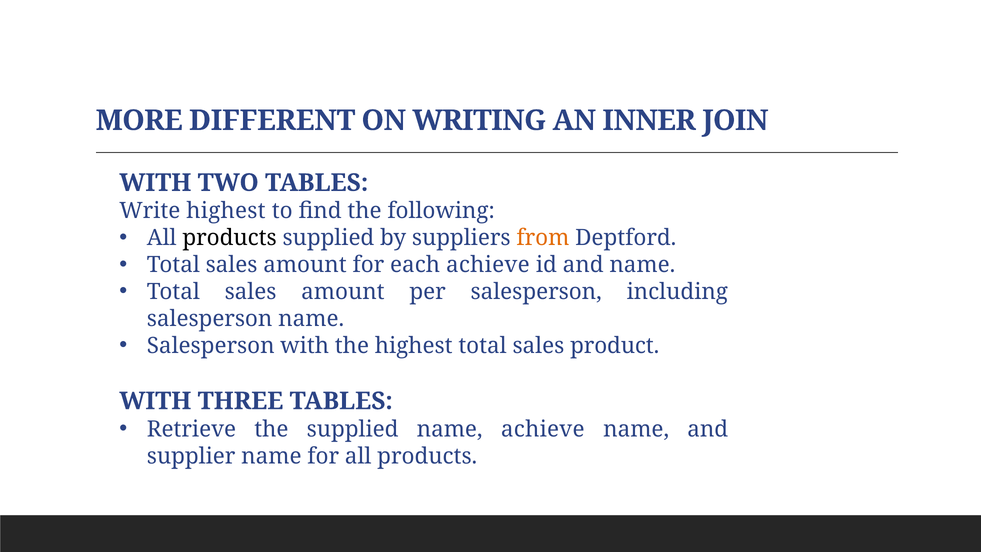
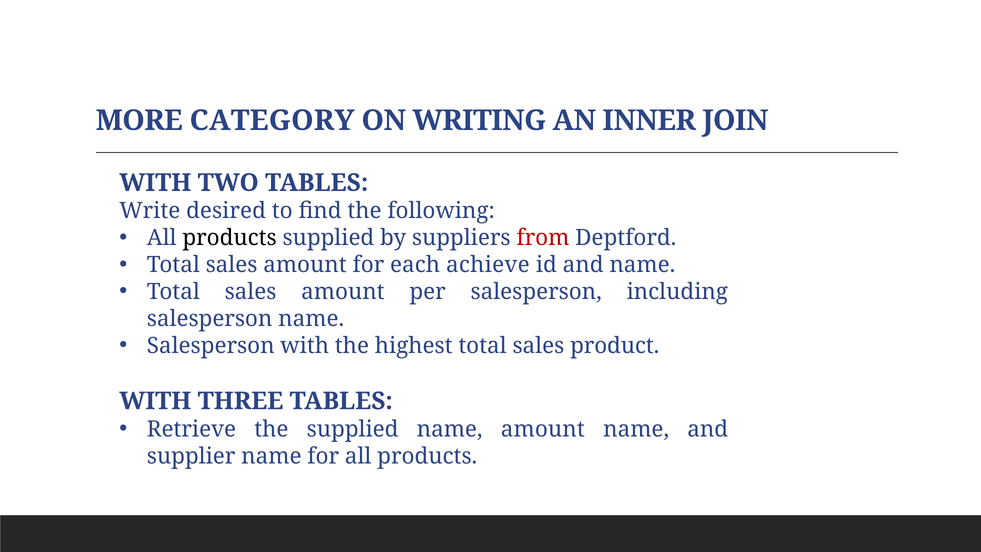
DIFFERENT: DIFFERENT -> CATEGORY
Write highest: highest -> desired
from colour: orange -> red
name achieve: achieve -> amount
